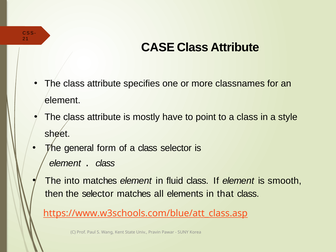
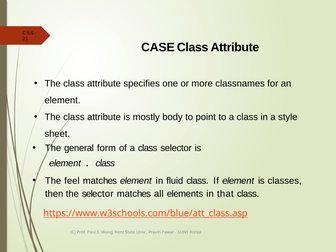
have: have -> body
into: into -> feel
smooth: smooth -> classes
